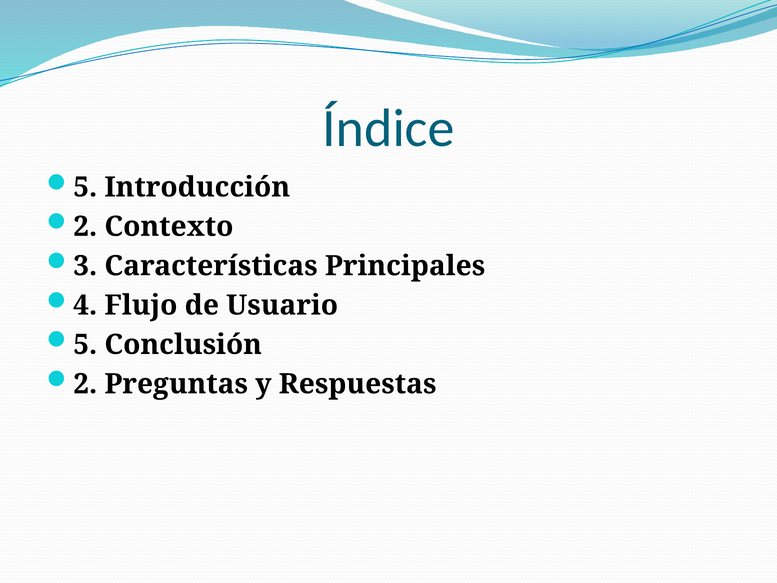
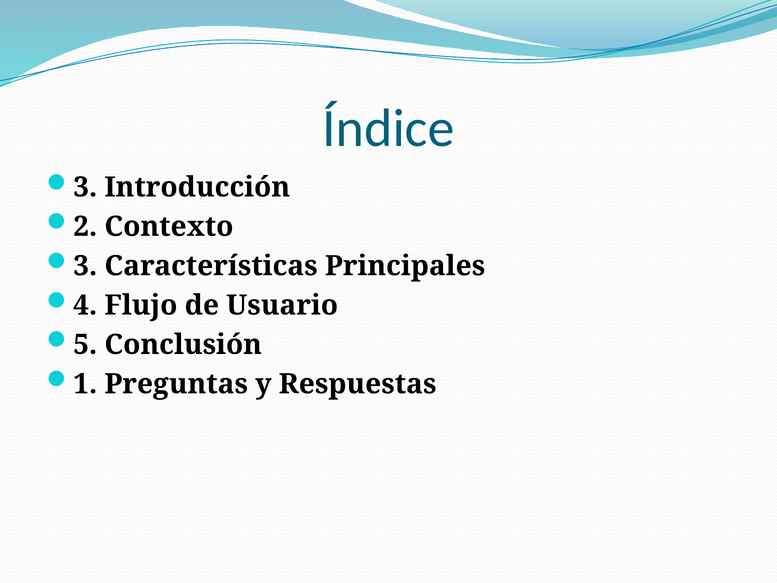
5 at (85, 187): 5 -> 3
2 at (85, 384): 2 -> 1
